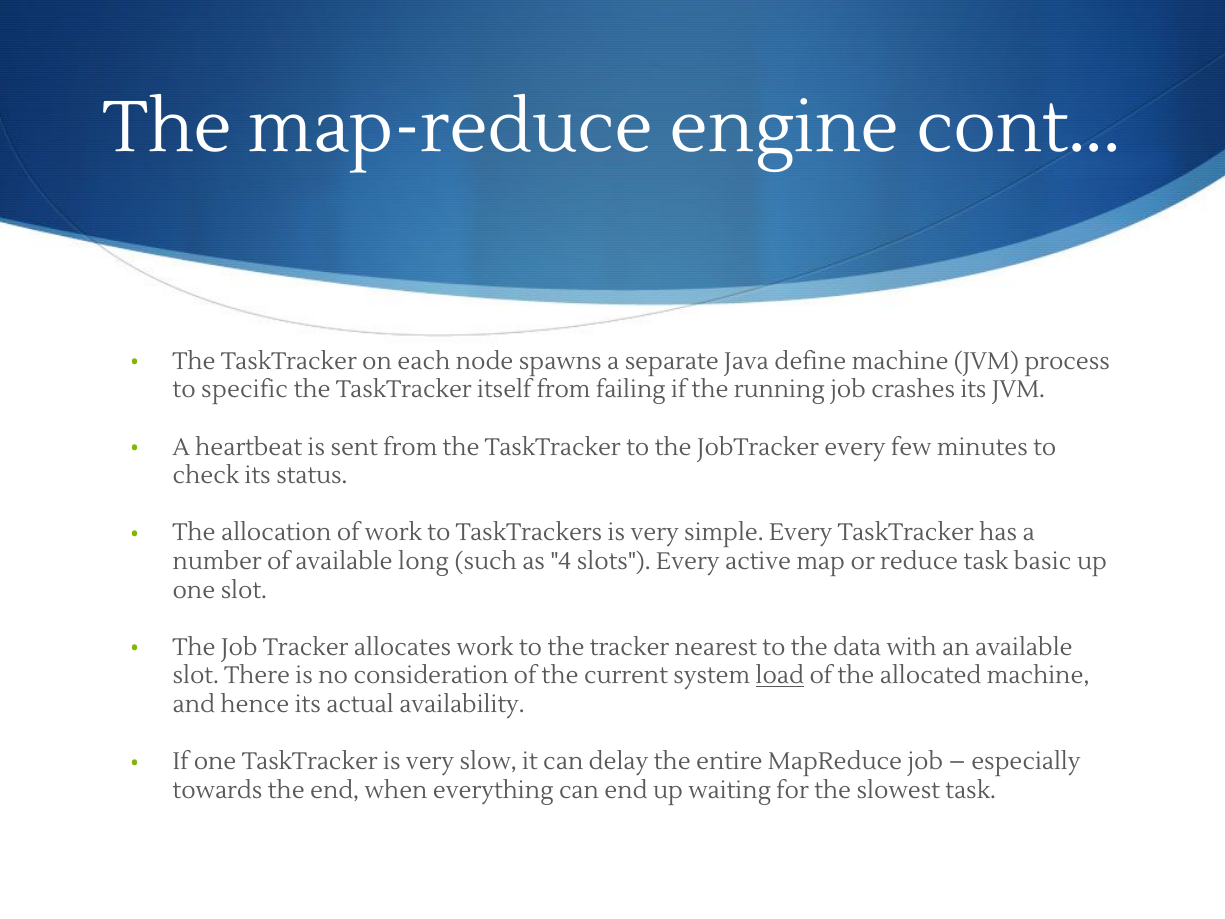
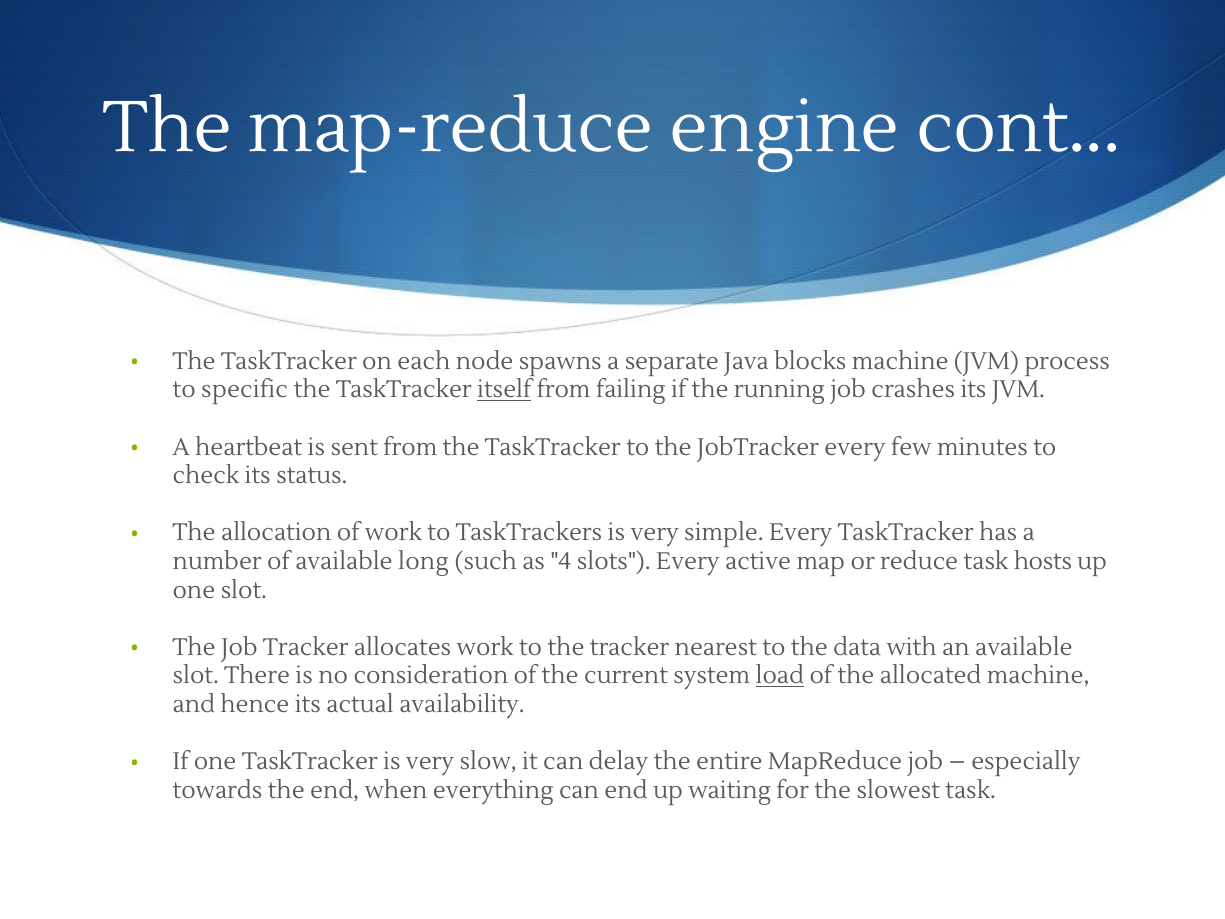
define: define -> blocks
itself underline: none -> present
basic: basic -> hosts
